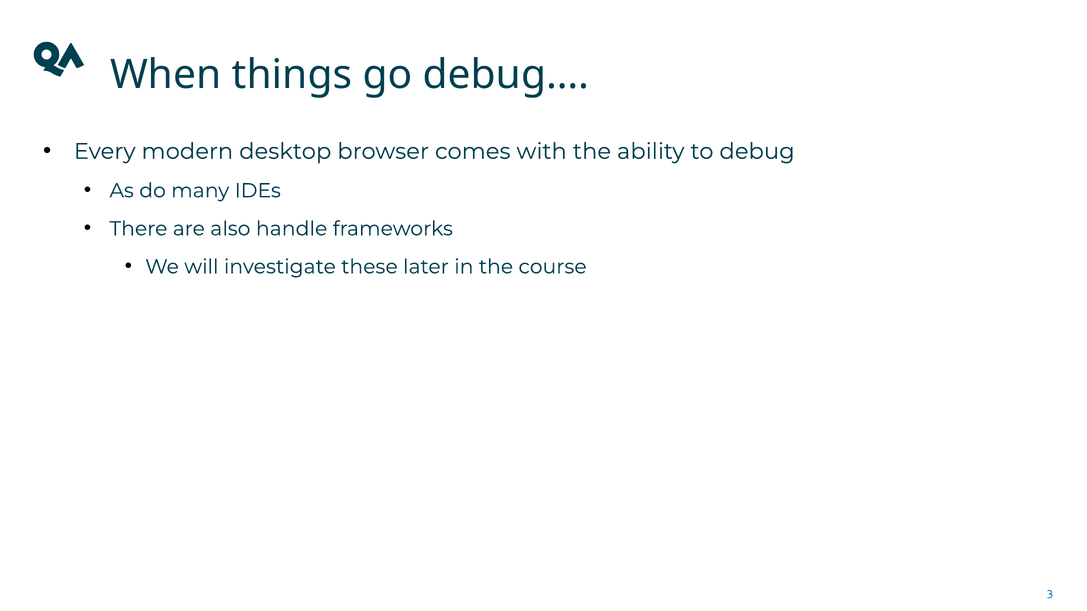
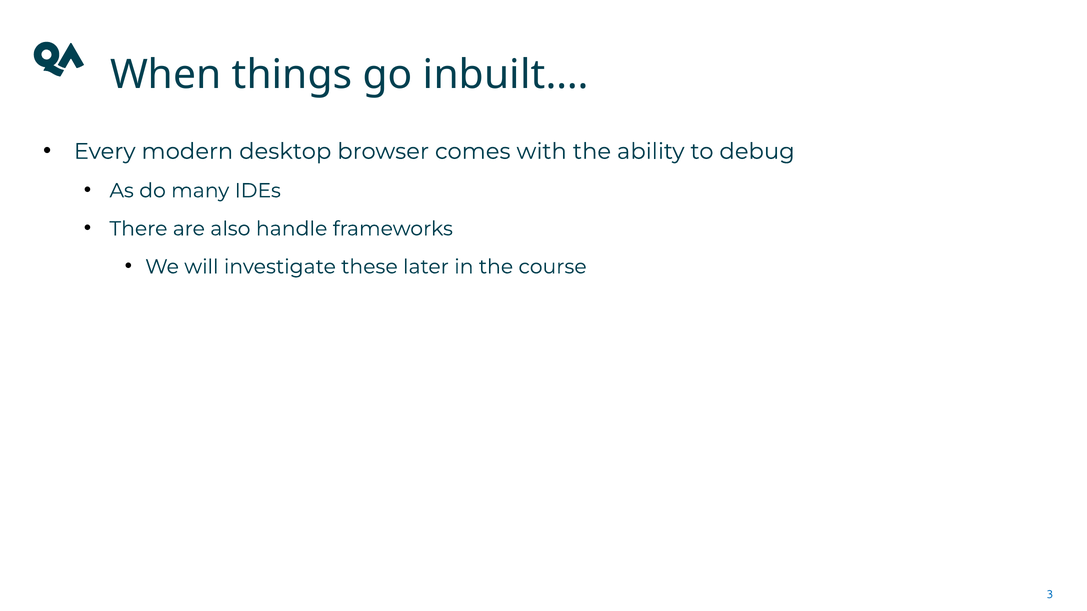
debug…: debug… -> inbuilt…
